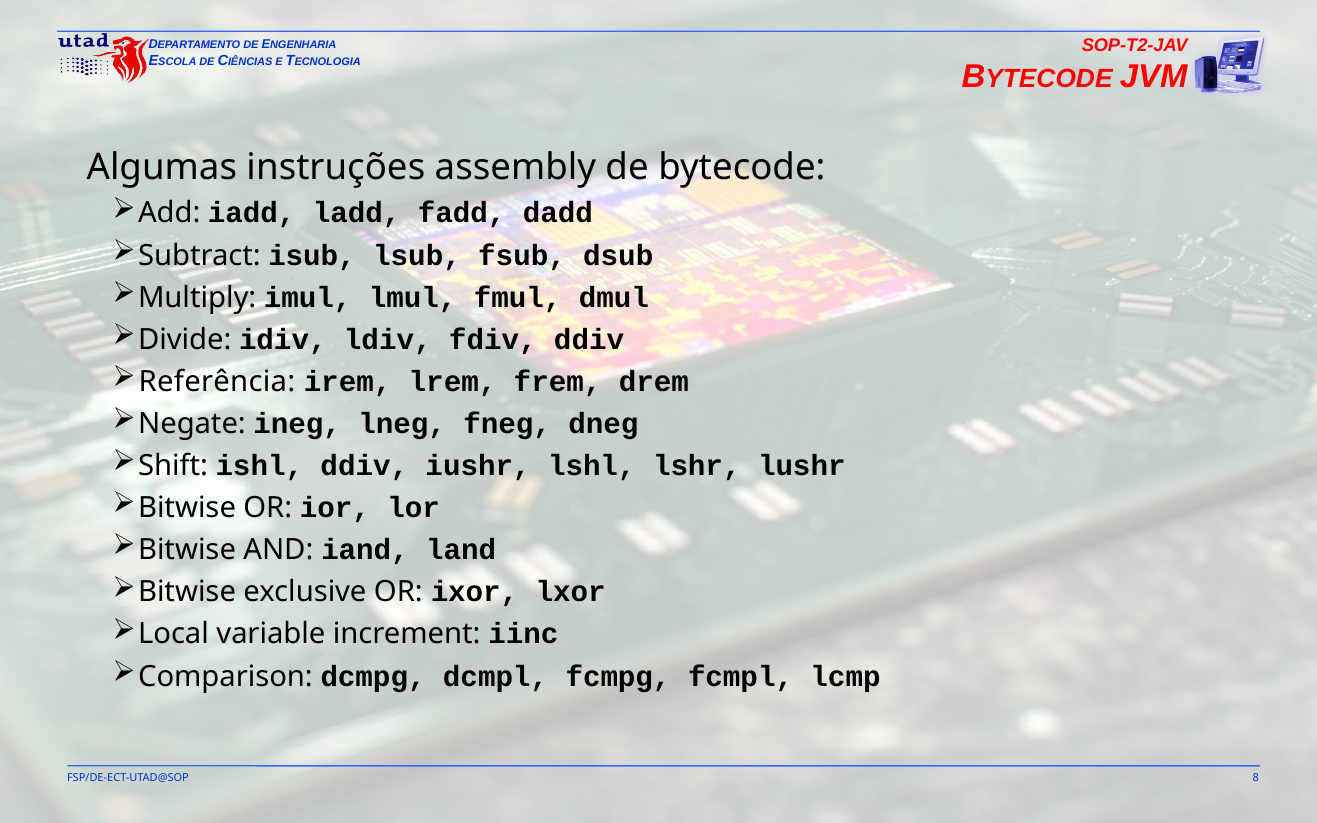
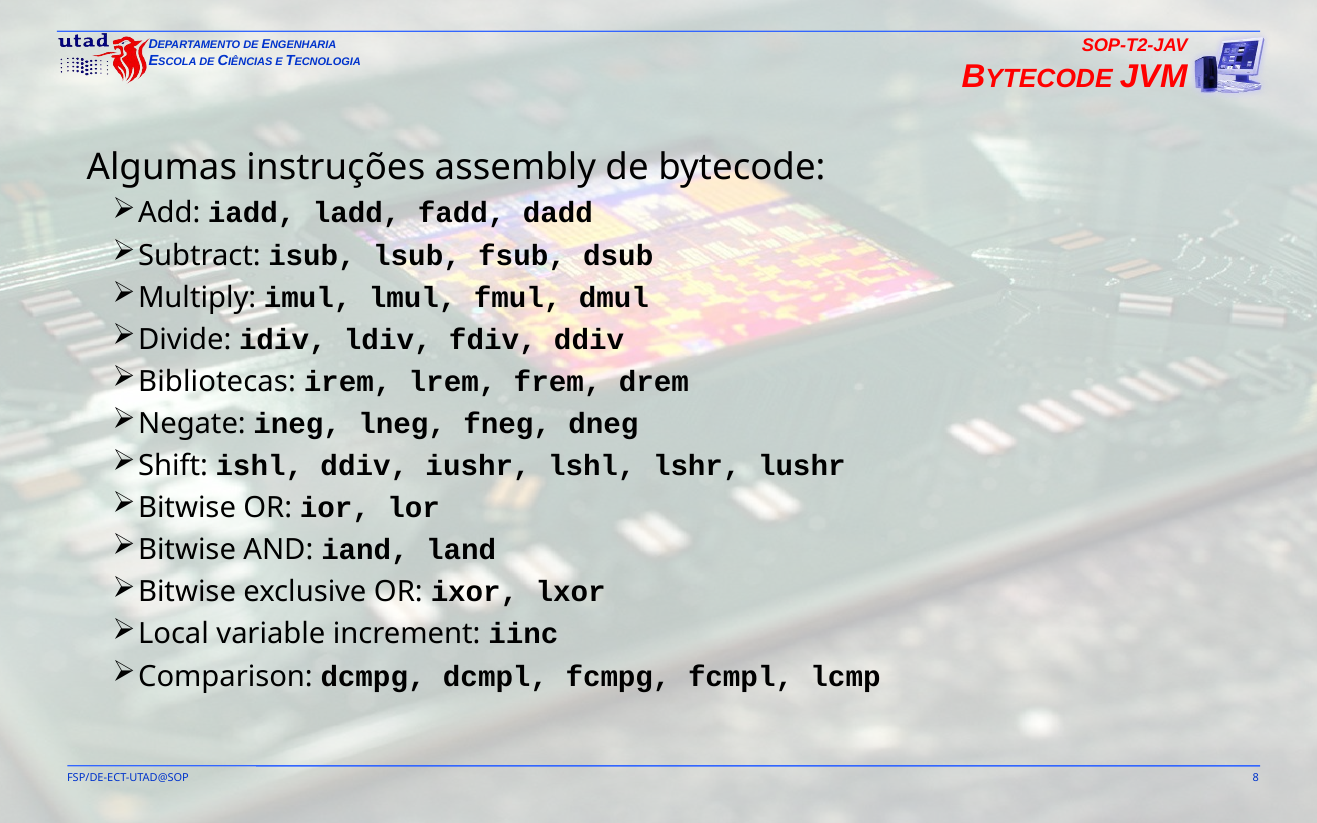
Referência: Referência -> Bibliotecas
